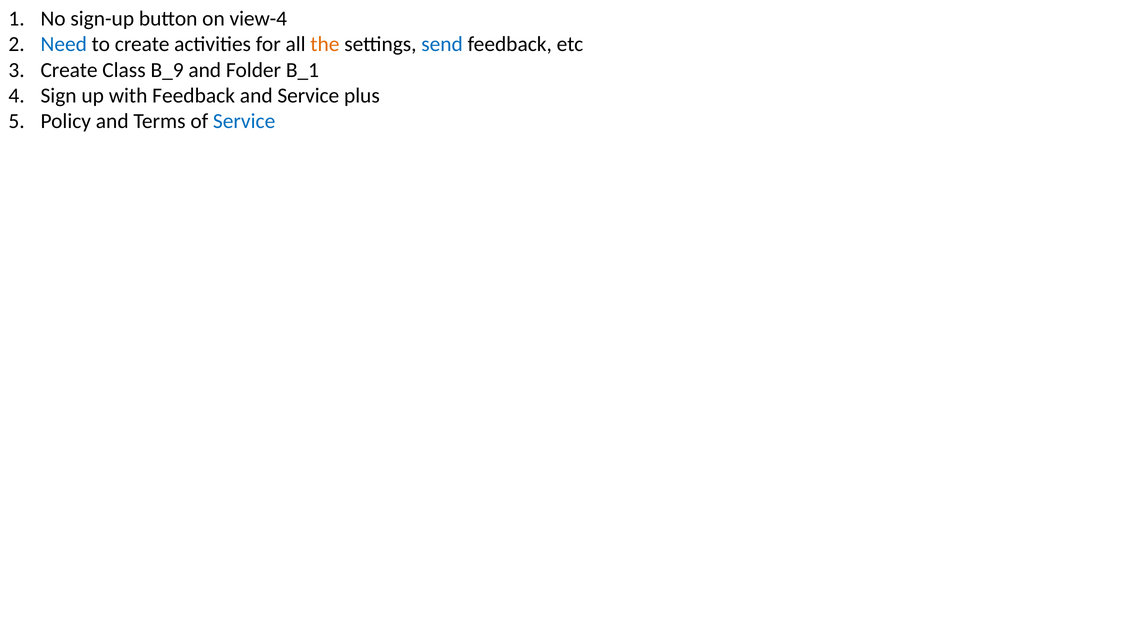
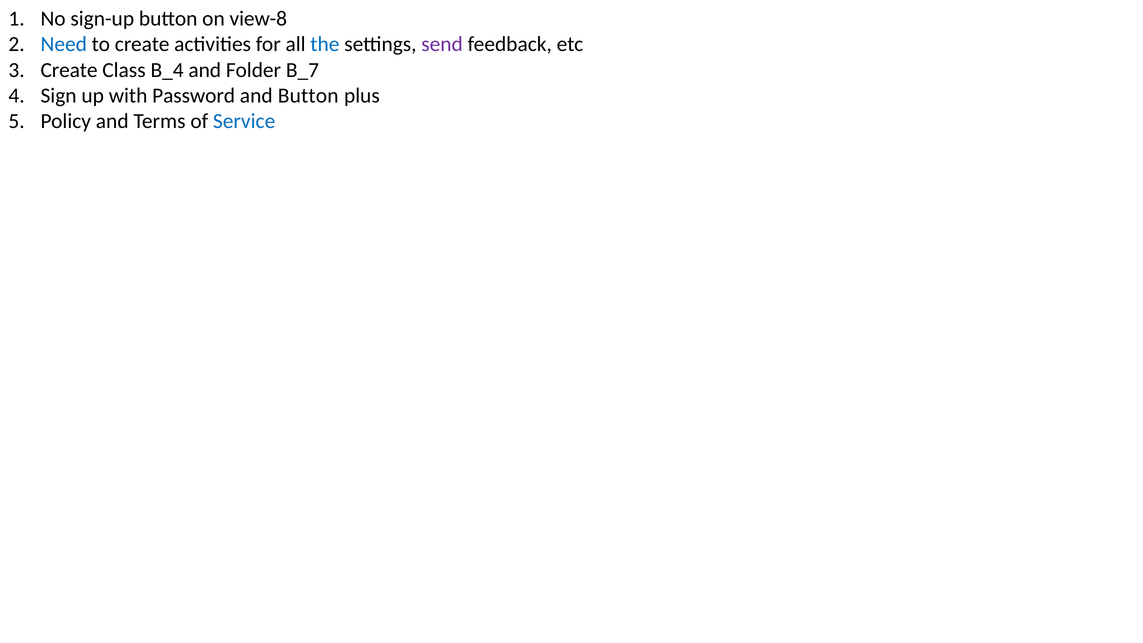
view-4: view-4 -> view-8
the colour: orange -> blue
send colour: blue -> purple
B_9: B_9 -> B_4
B_1: B_1 -> B_7
with Feedback: Feedback -> Password
and Service: Service -> Button
